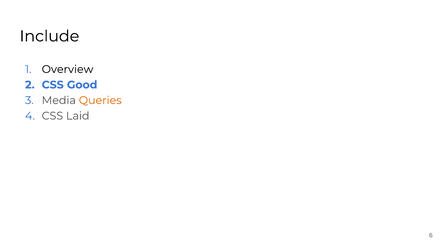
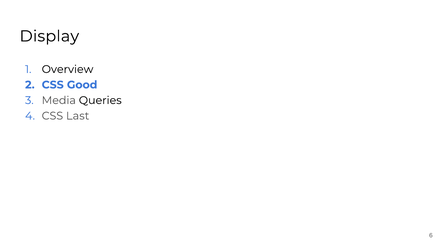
Include: Include -> Display
Queries colour: orange -> black
Laid: Laid -> Last
